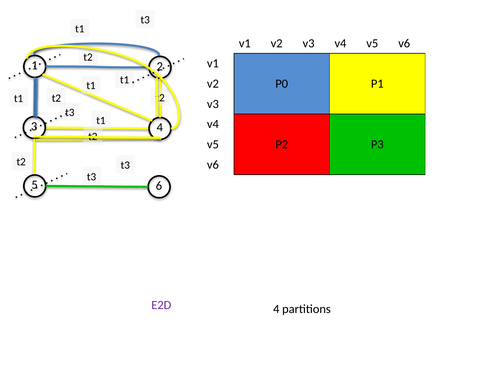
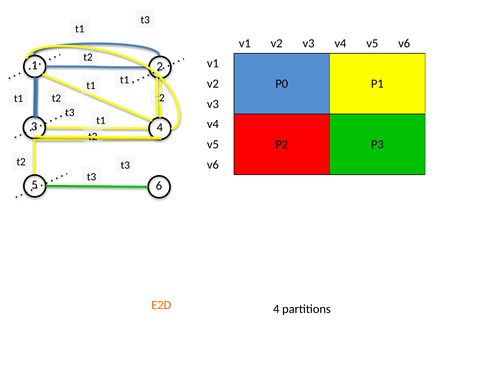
E2D colour: purple -> orange
